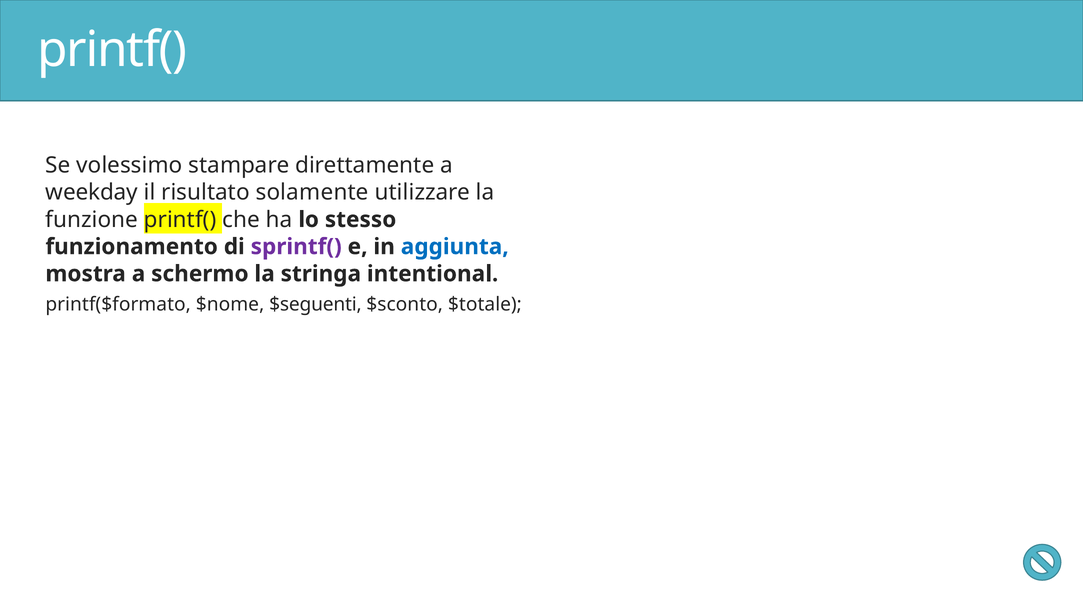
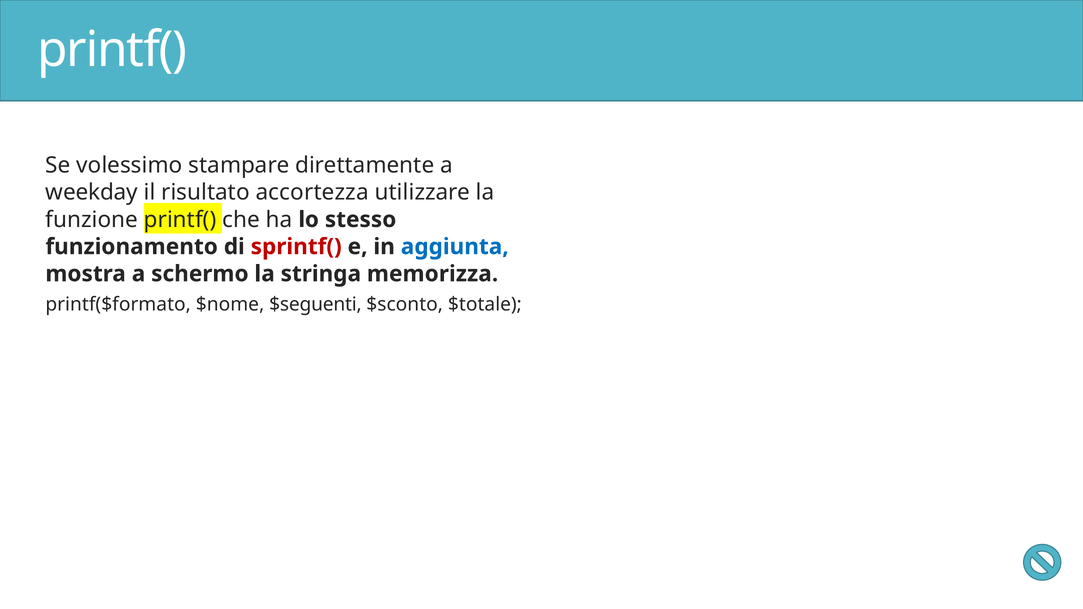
solamente: solamente -> accortezza
sprintf( colour: purple -> red
intentional: intentional -> memorizza
